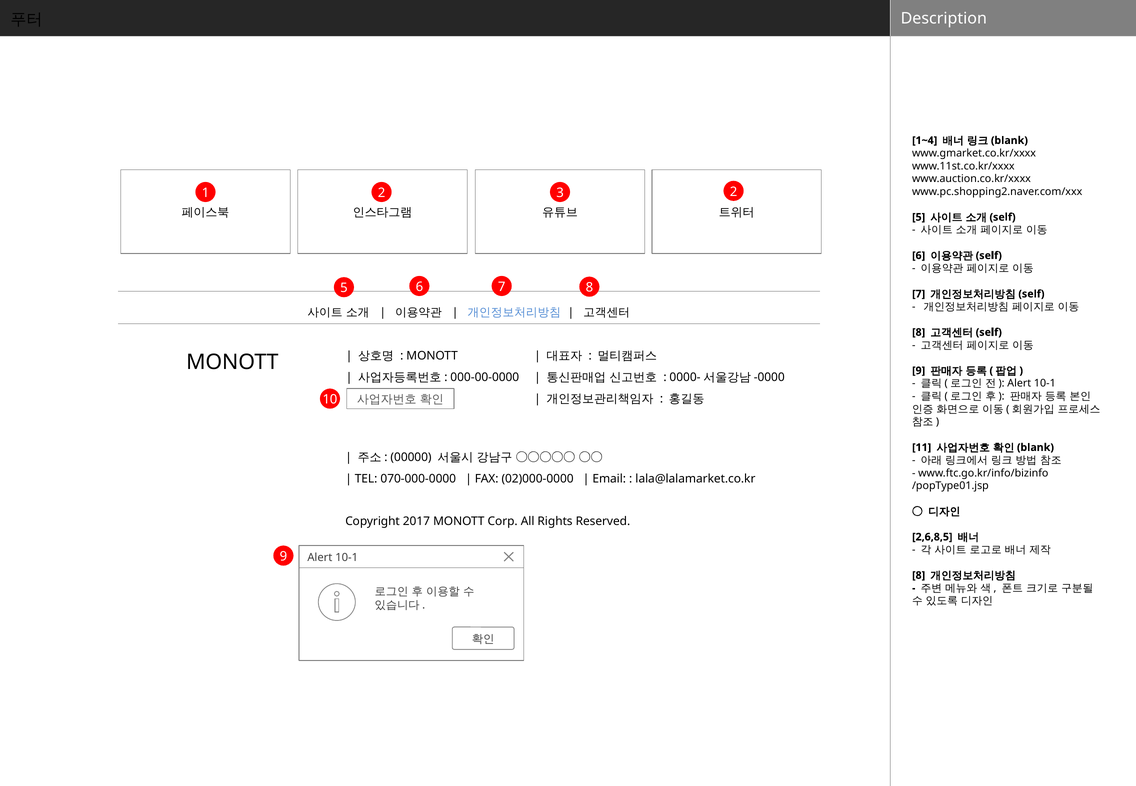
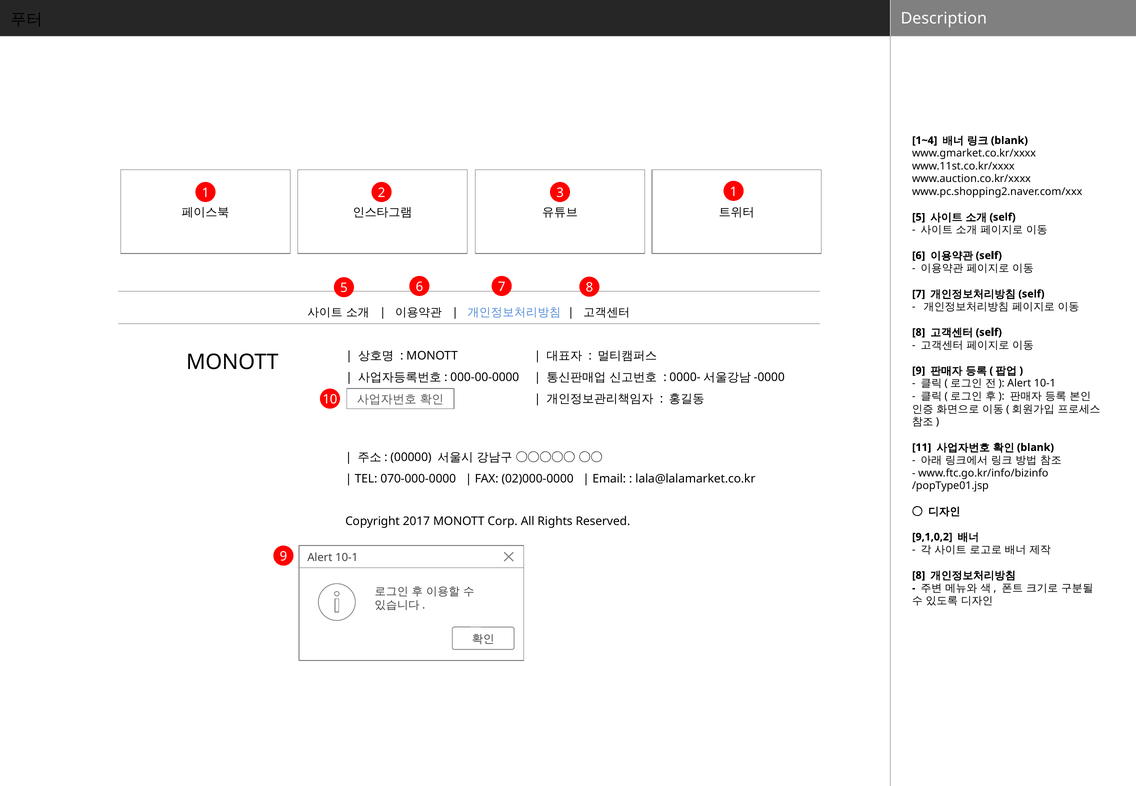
3 2: 2 -> 1
2,6,8,5: 2,6,8,5 -> 9,1,0,2
